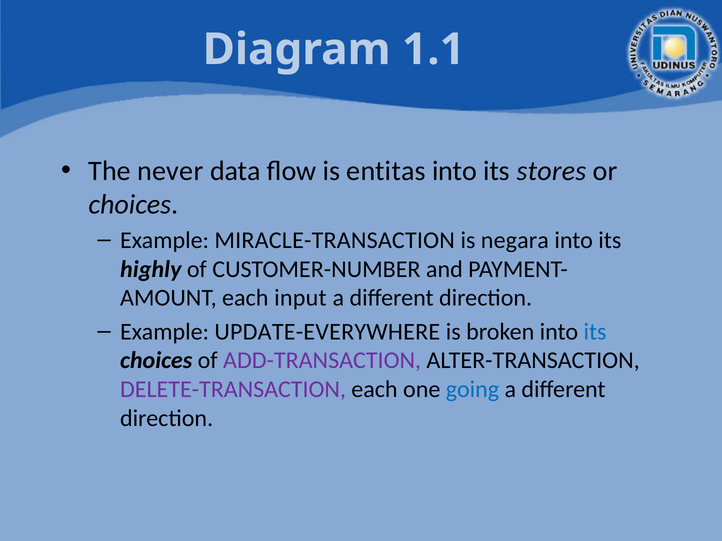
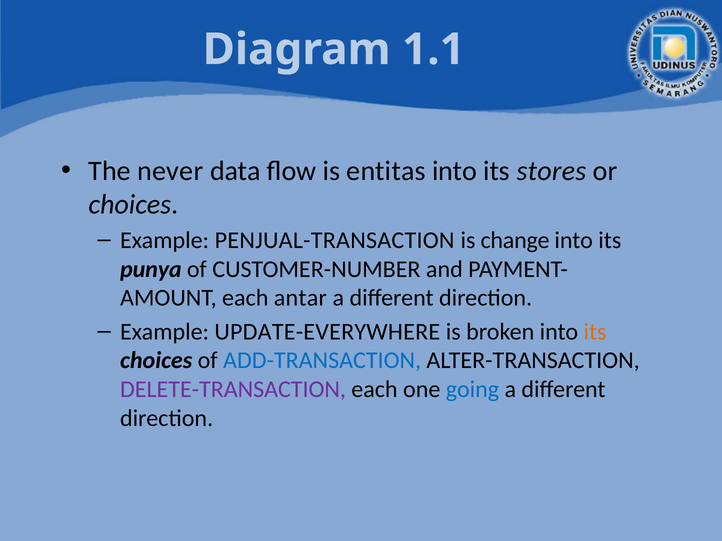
MIRACLE-TRANSACTION: MIRACLE-TRANSACTION -> PENJUAL-TRANSACTION
negara: negara -> change
highly: highly -> punya
input: input -> antar
its at (595, 332) colour: blue -> orange
ADD-TRANSACTION colour: purple -> blue
